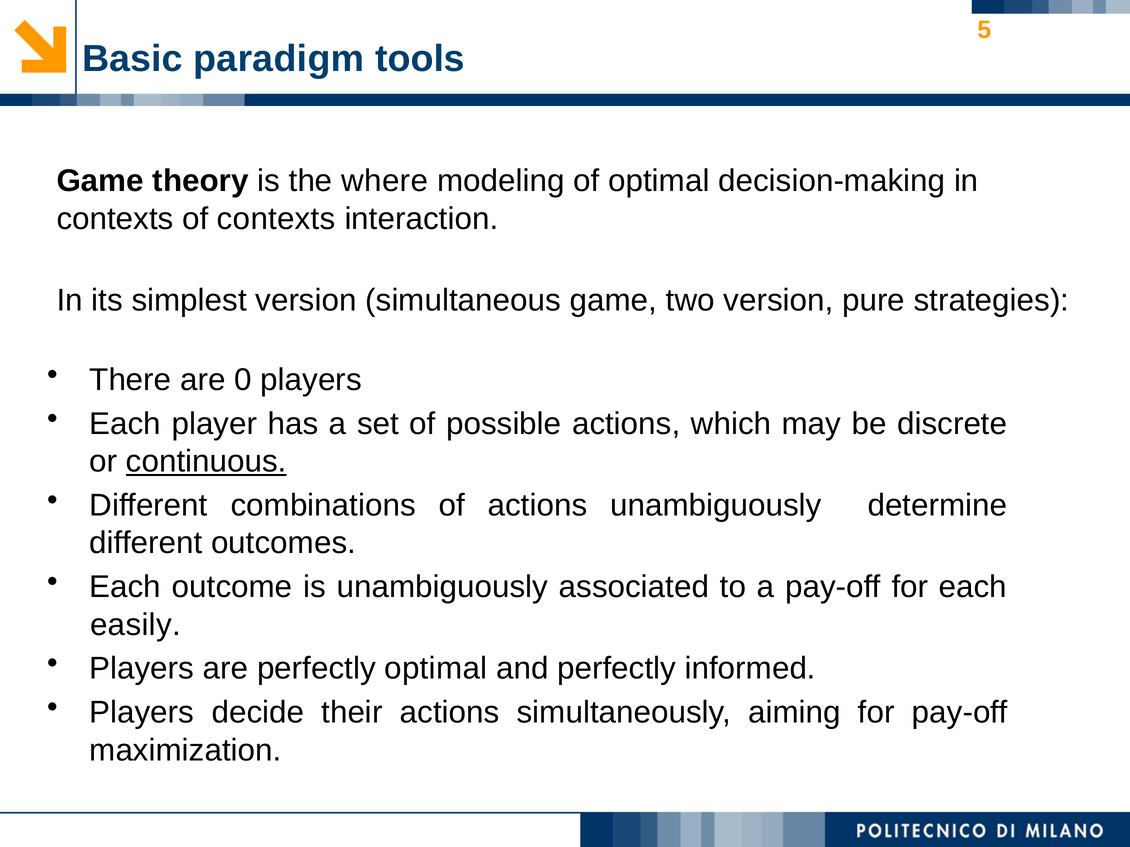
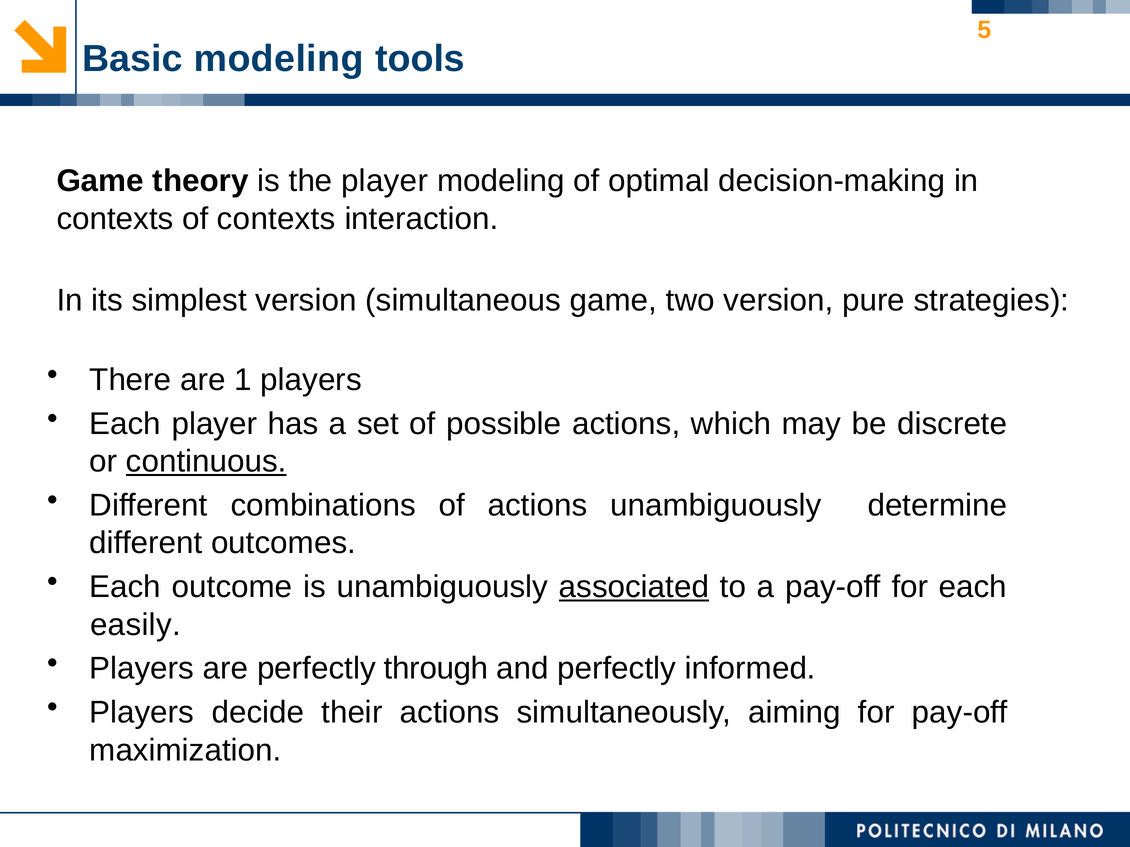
Basic paradigm: paradigm -> modeling
the where: where -> player
0: 0 -> 1
associated underline: none -> present
perfectly optimal: optimal -> through
